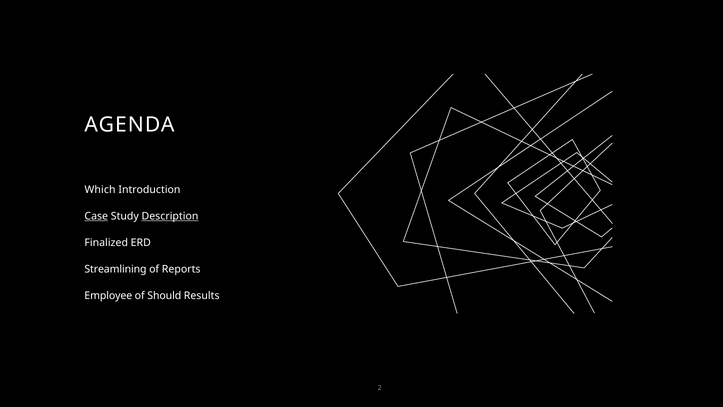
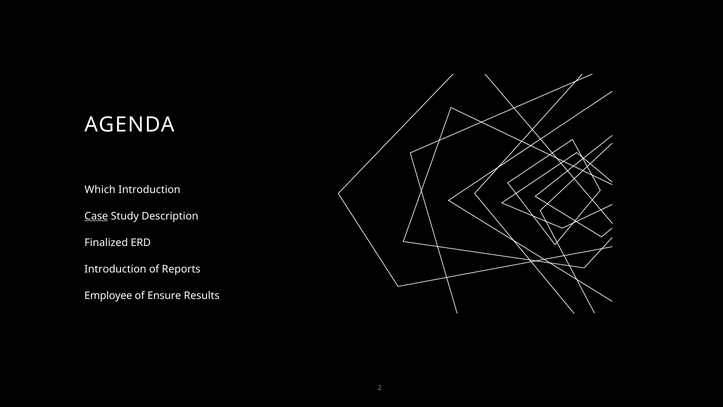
Description underline: present -> none
Streamlining at (115, 269): Streamlining -> Introduction
Should: Should -> Ensure
